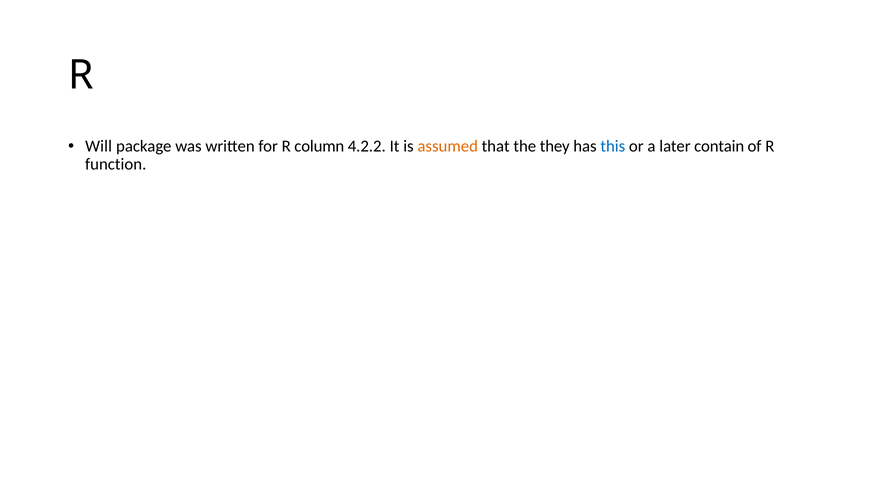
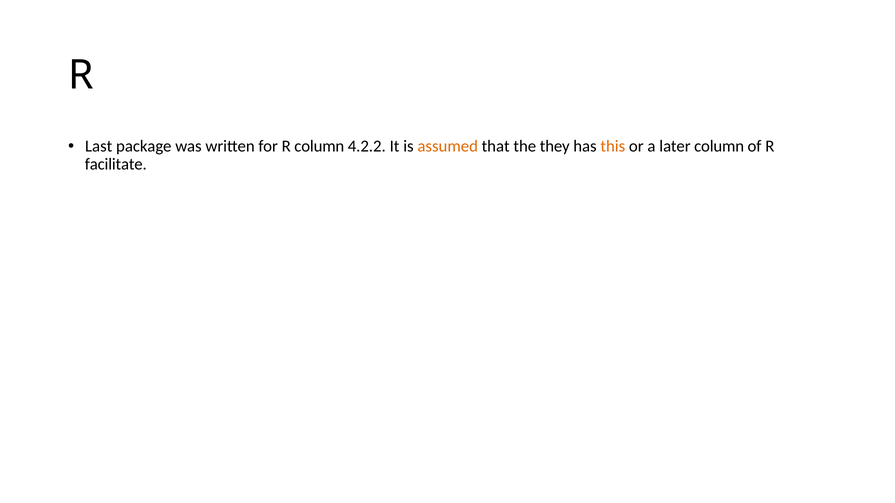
Will: Will -> Last
this colour: blue -> orange
later contain: contain -> column
function: function -> facilitate
